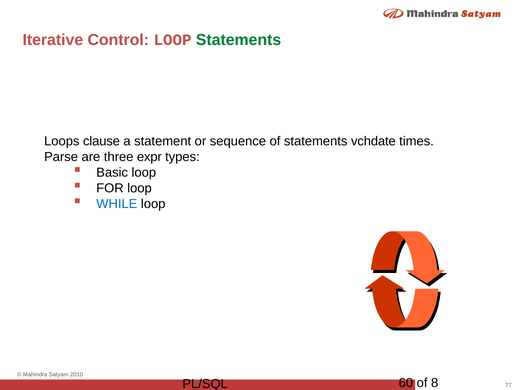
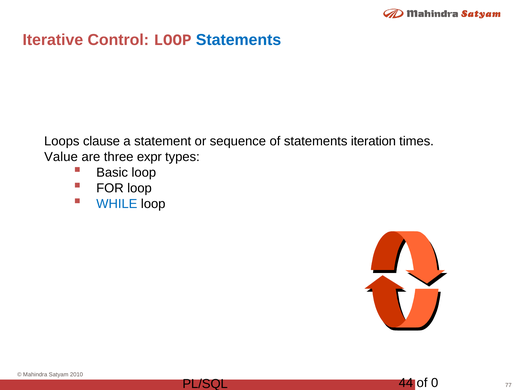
Statements at (239, 40) colour: green -> blue
vchdate: vchdate -> iteration
Parse: Parse -> Value
60: 60 -> 44
8: 8 -> 0
